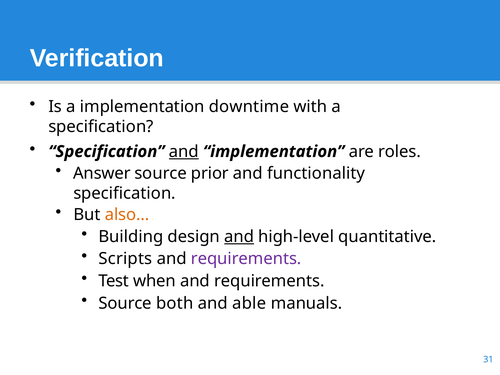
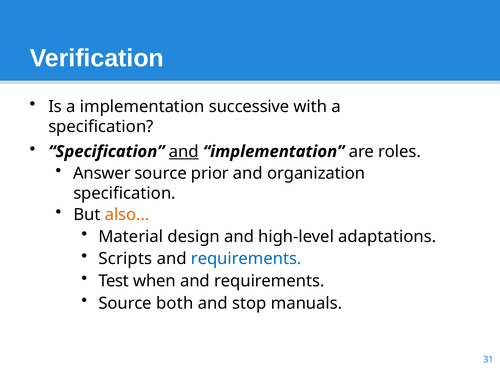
downtime: downtime -> successive
functionality: functionality -> organization
Building: Building -> Material
and at (239, 237) underline: present -> none
quantitative: quantitative -> adaptations
requirements at (246, 259) colour: purple -> blue
able: able -> stop
